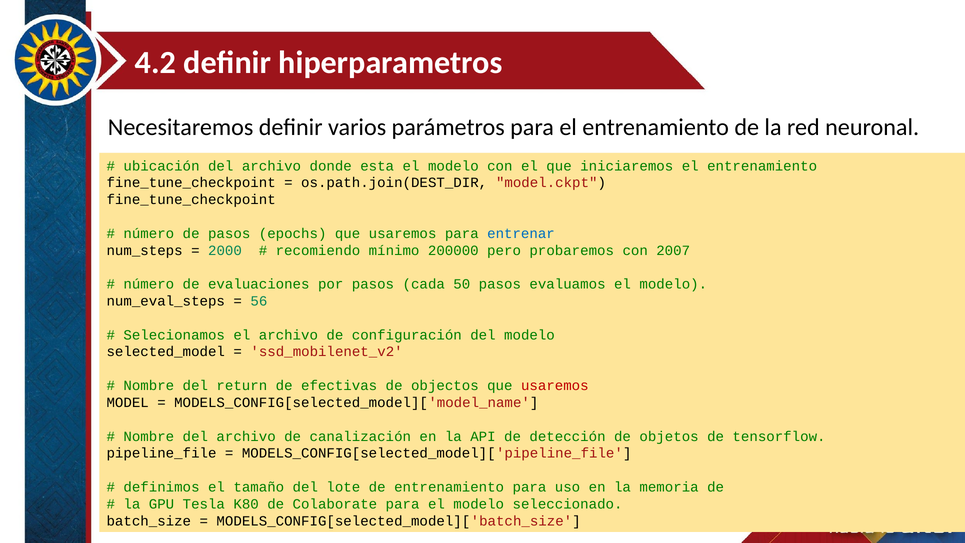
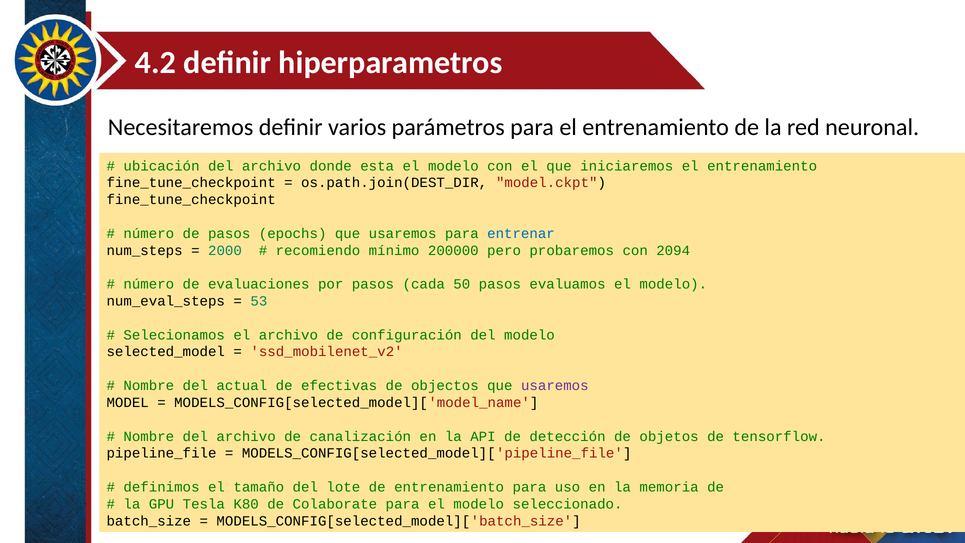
2007: 2007 -> 2094
56: 56 -> 53
return: return -> actual
usaremos at (555, 386) colour: red -> purple
